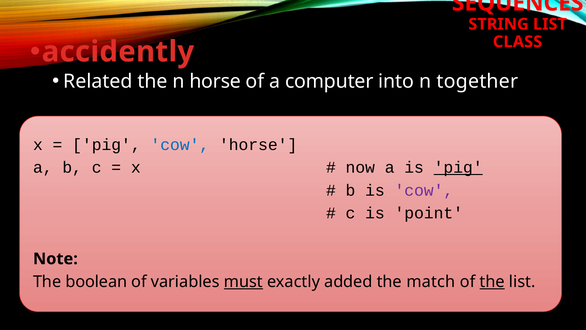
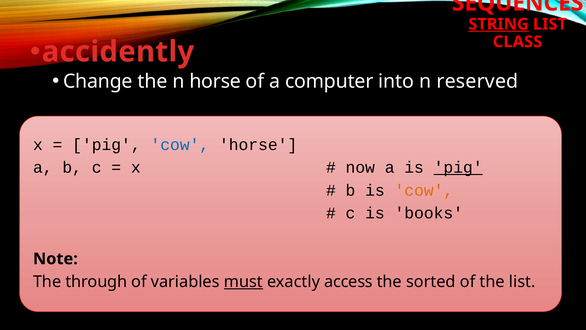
STRING underline: none -> present
Related: Related -> Change
together: together -> reserved
cow at (424, 190) colour: purple -> orange
point: point -> books
boolean: boolean -> through
added: added -> access
match: match -> sorted
the at (492, 281) underline: present -> none
